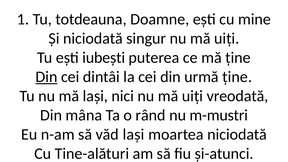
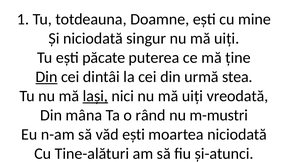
iubești: iubești -> păcate
urmă ține: ține -> stea
lași at (95, 96) underline: none -> present
văd lași: lași -> ești
